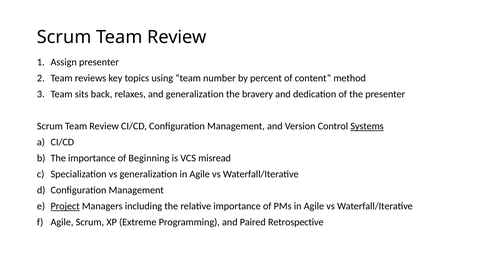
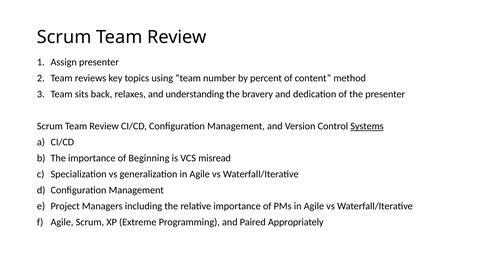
and generalization: generalization -> understanding
Project underline: present -> none
Retrospective: Retrospective -> Appropriately
